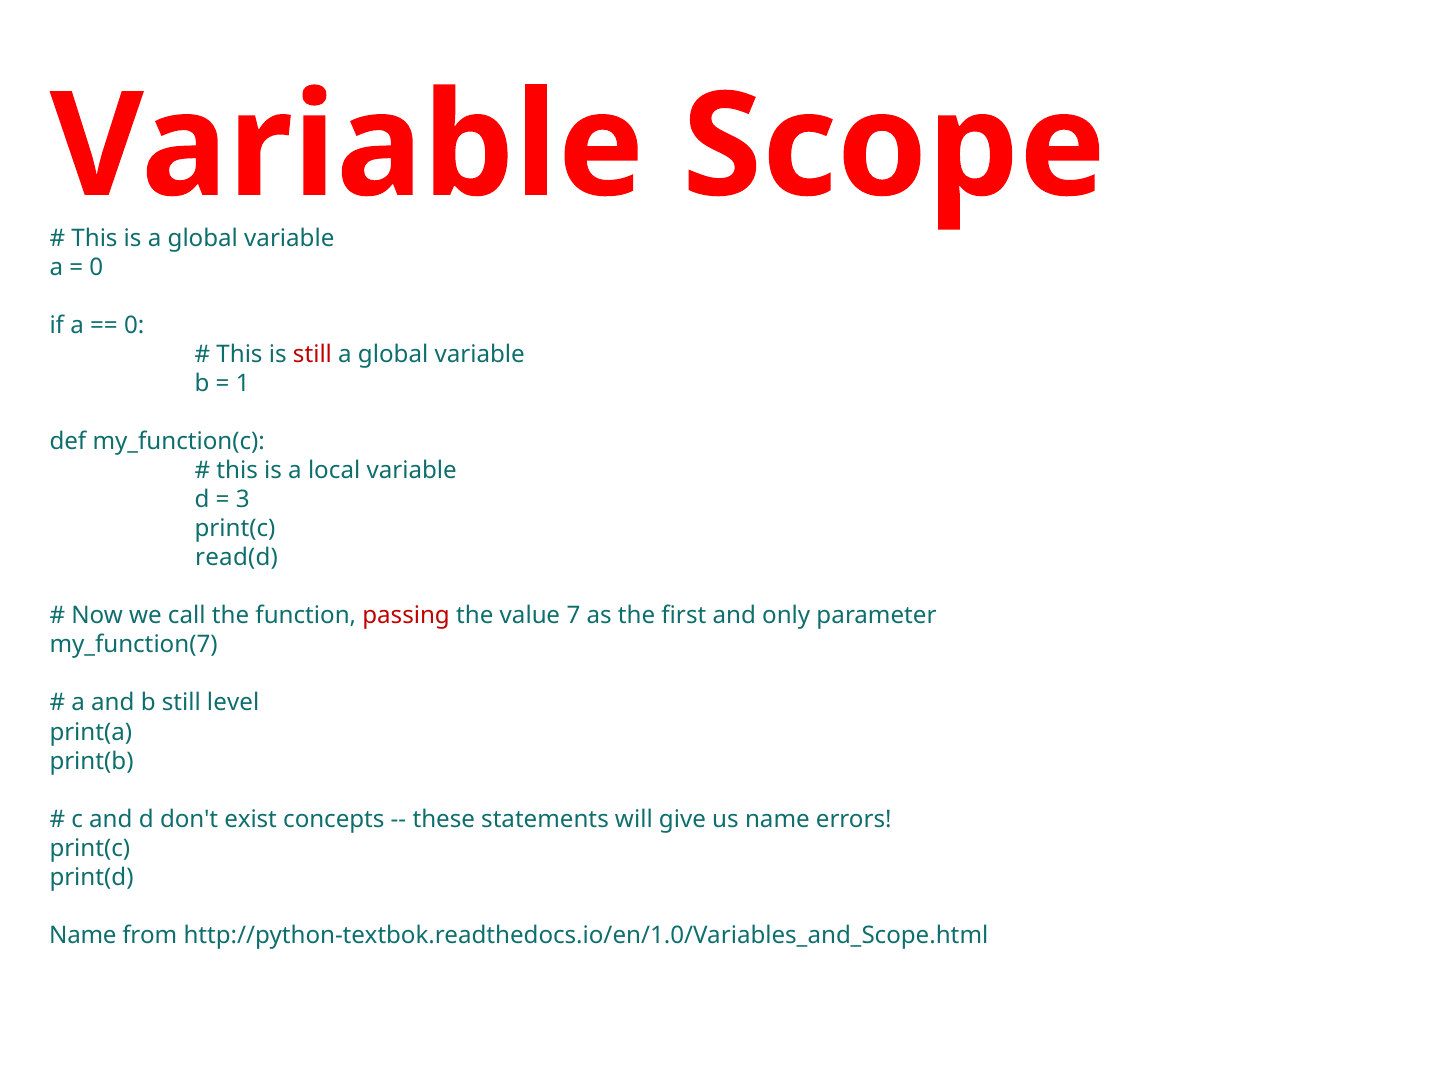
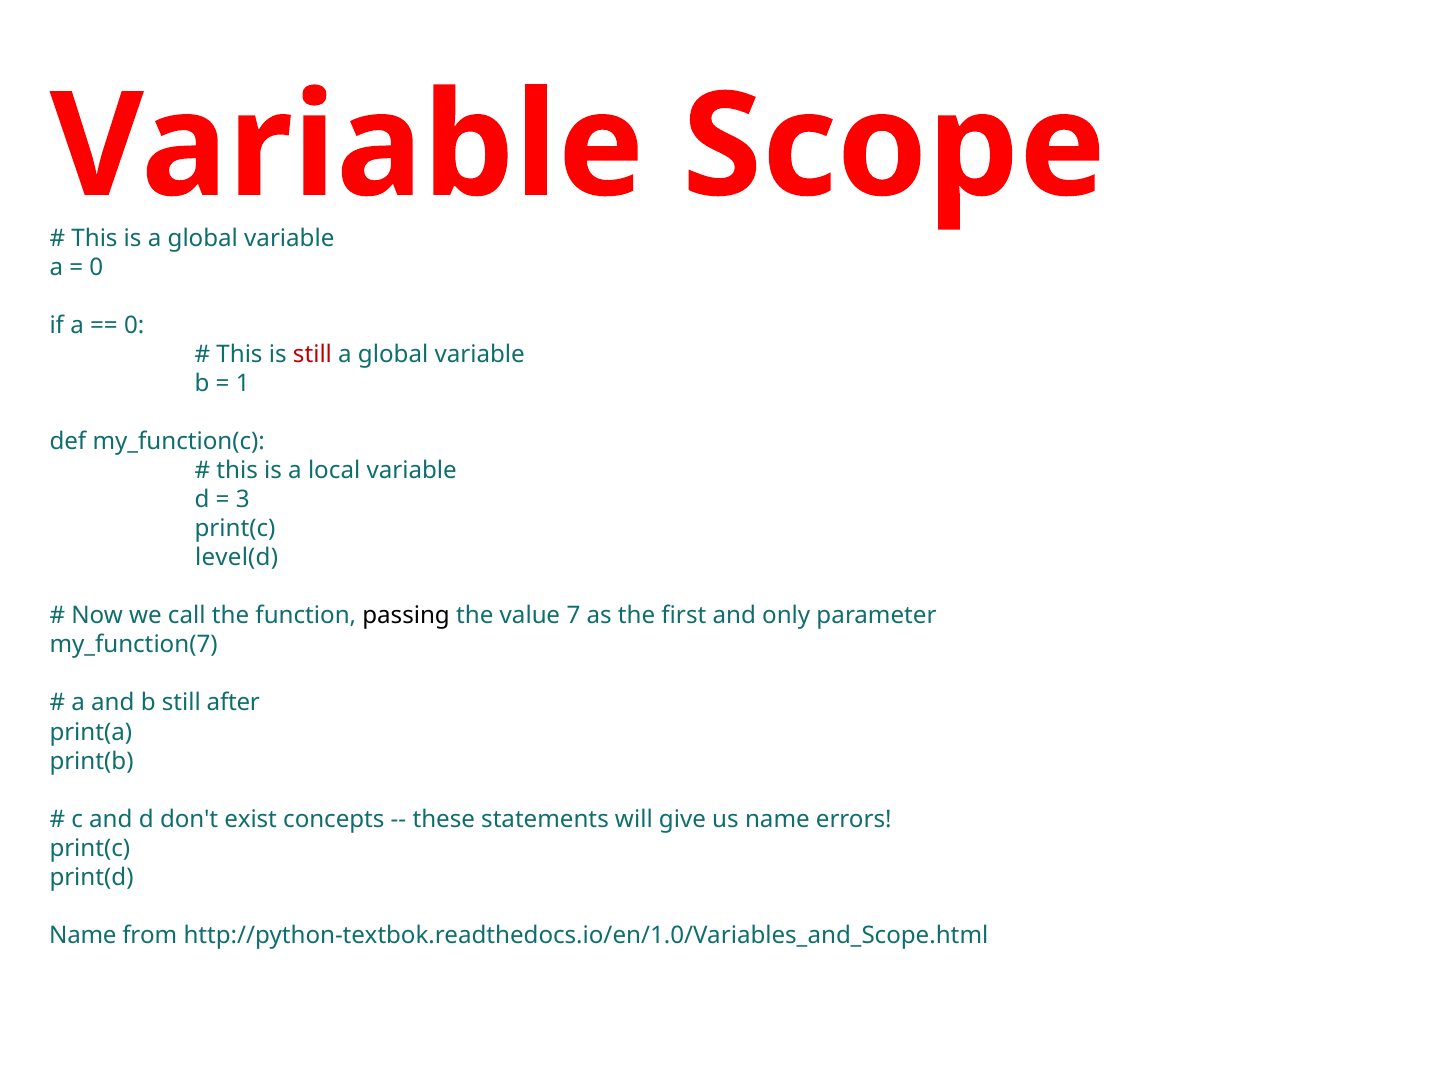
read(d: read(d -> level(d
passing colour: red -> black
level: level -> after
